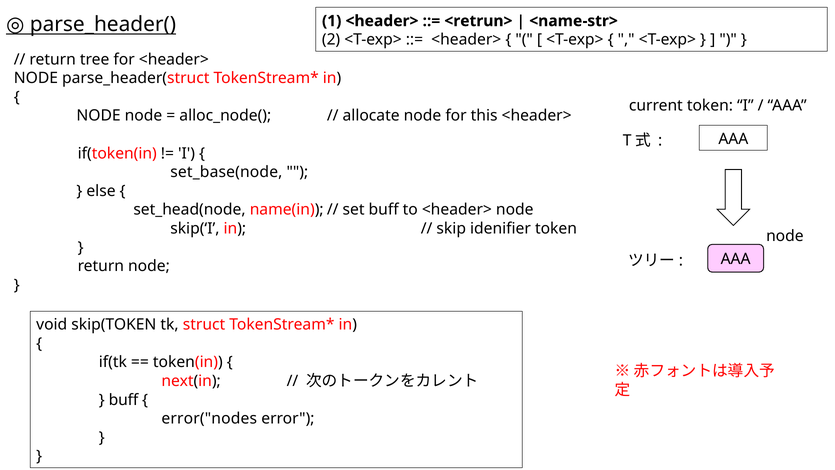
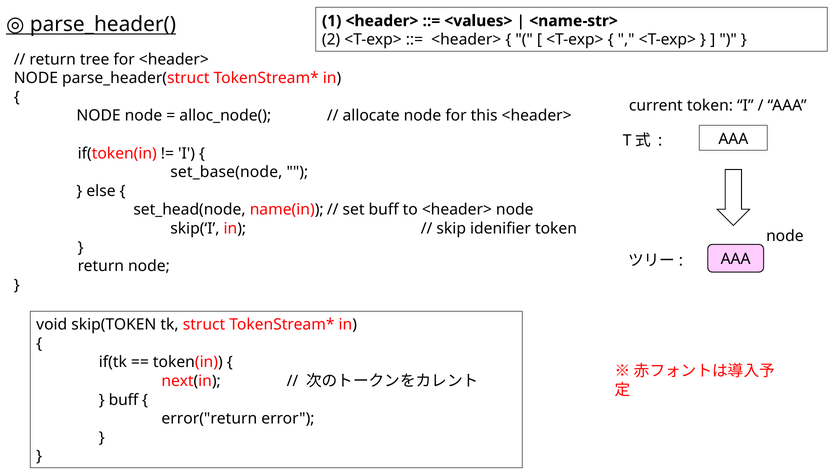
<retrun>: <retrun> -> <values>
error("nodes: error("nodes -> error("return
